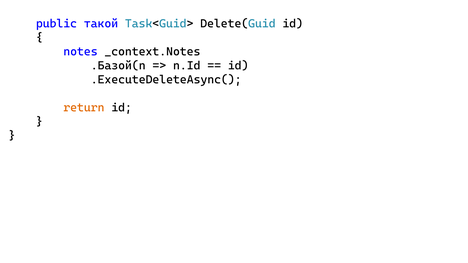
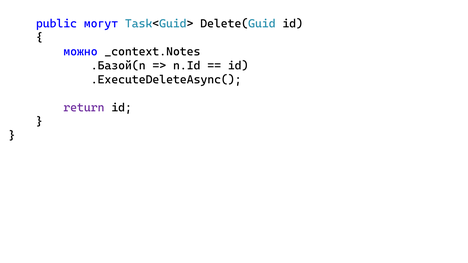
такой: такой -> могут
notes: notes -> можно
return colour: orange -> purple
